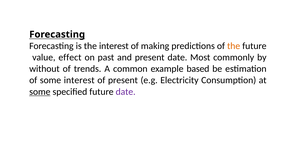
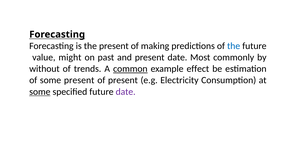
the interest: interest -> present
the at (234, 46) colour: orange -> blue
effect: effect -> might
common underline: none -> present
based: based -> effect
some interest: interest -> present
